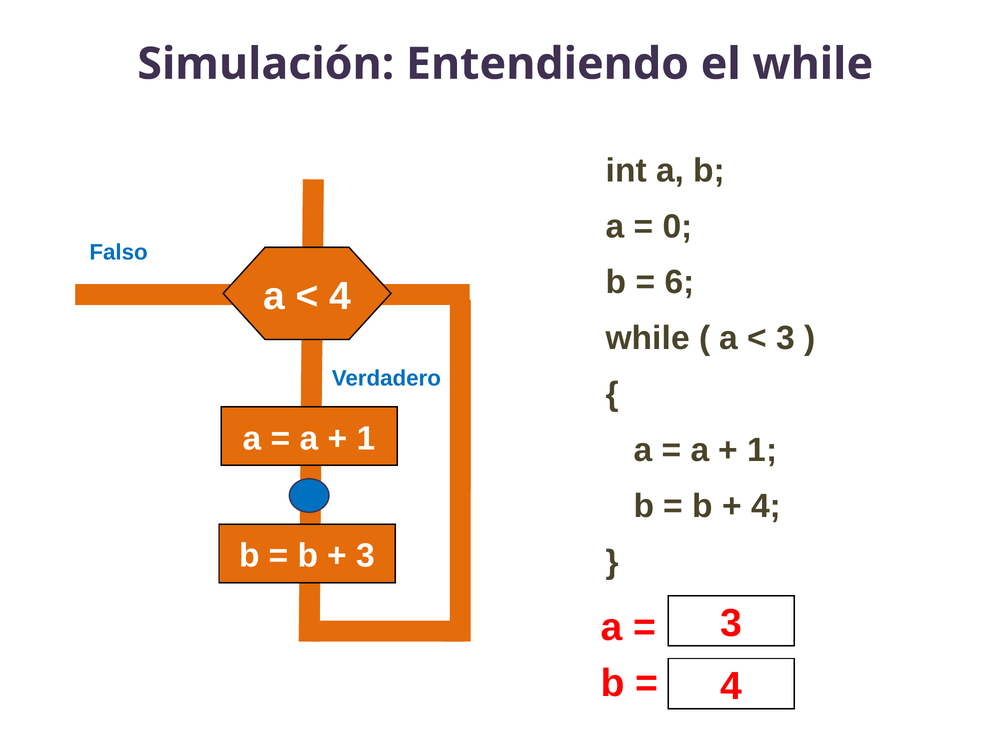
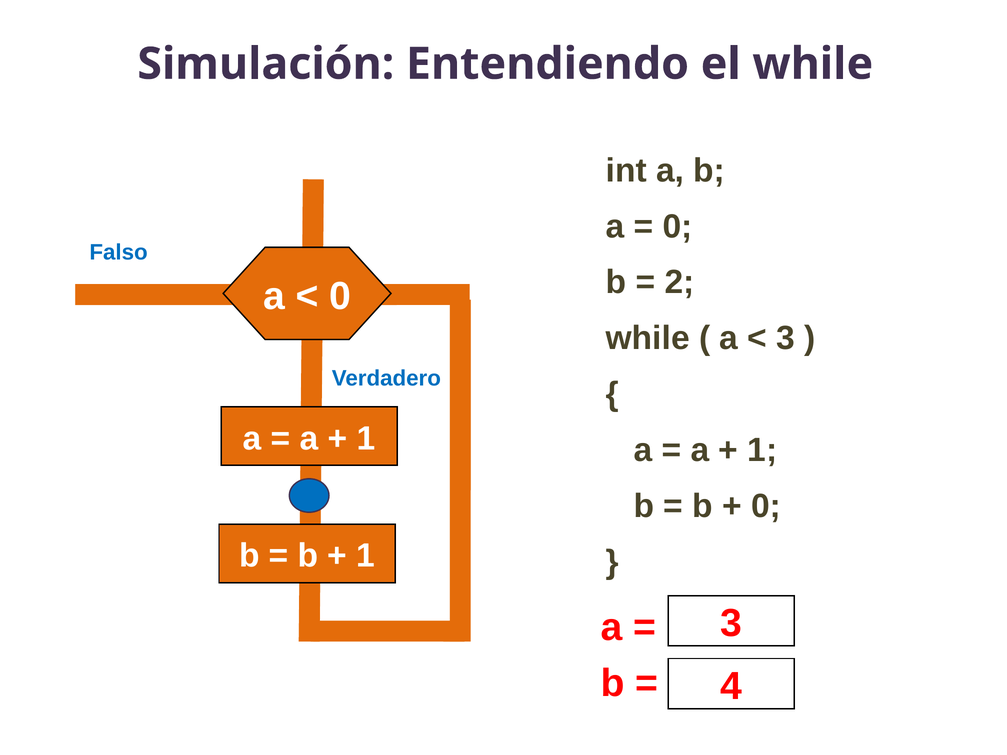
6: 6 -> 2
4 at (340, 296): 4 -> 0
4 at (766, 506): 4 -> 0
3 at (366, 556): 3 -> 1
